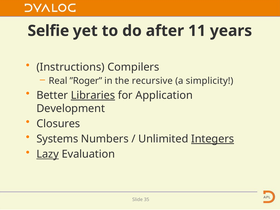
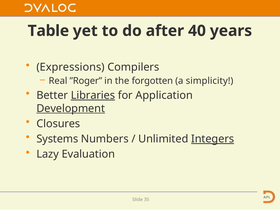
Selfie: Selfie -> Table
11: 11 -> 40
Instructions: Instructions -> Expressions
recursive: recursive -> forgotten
Development underline: none -> present
Lazy underline: present -> none
